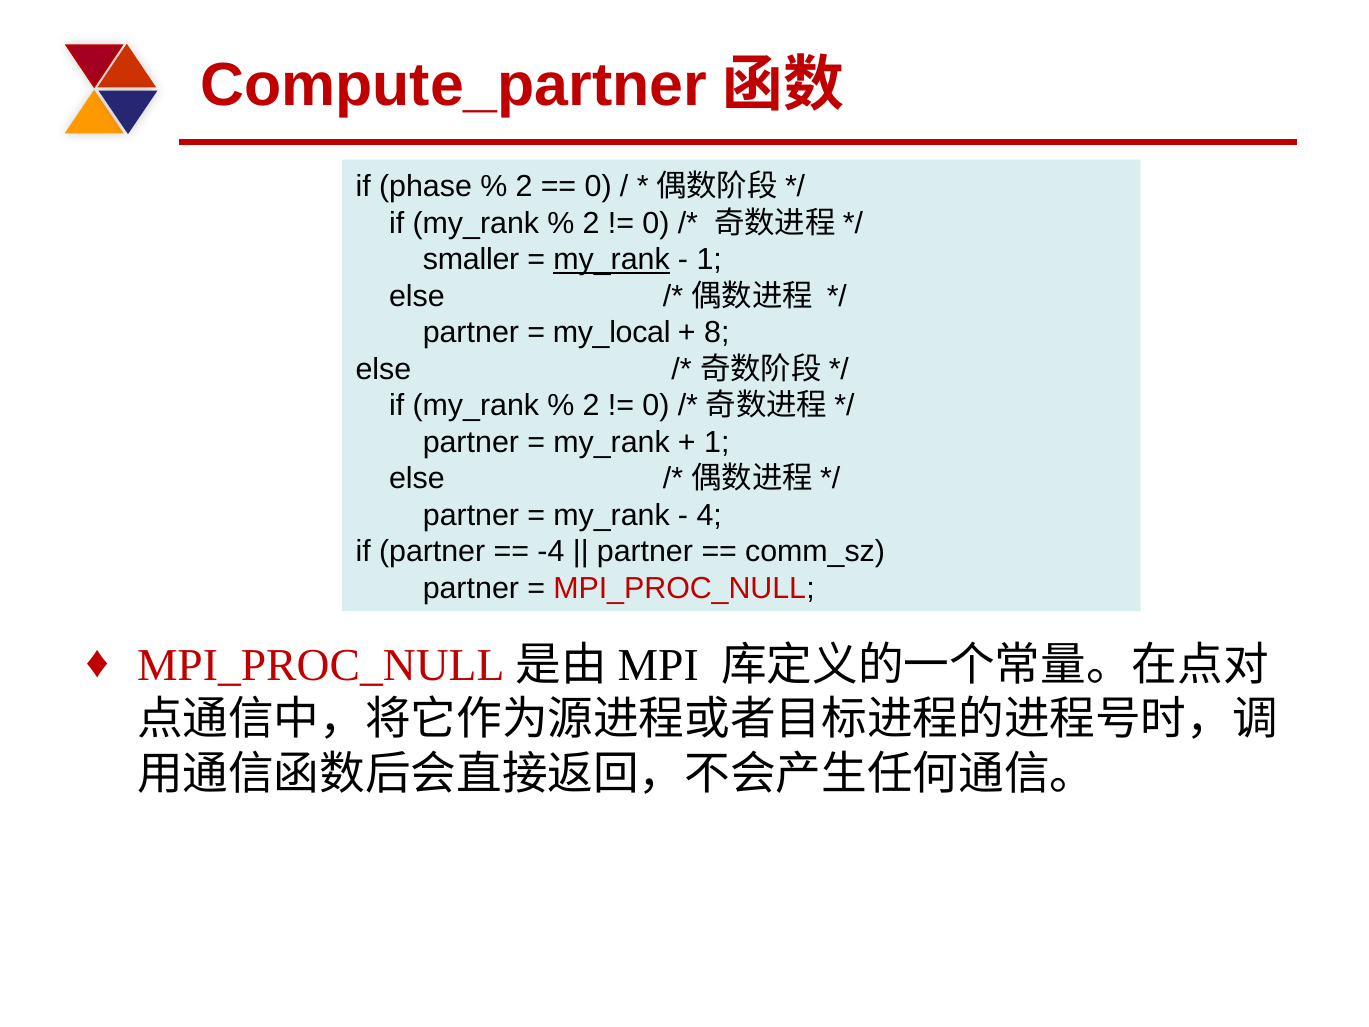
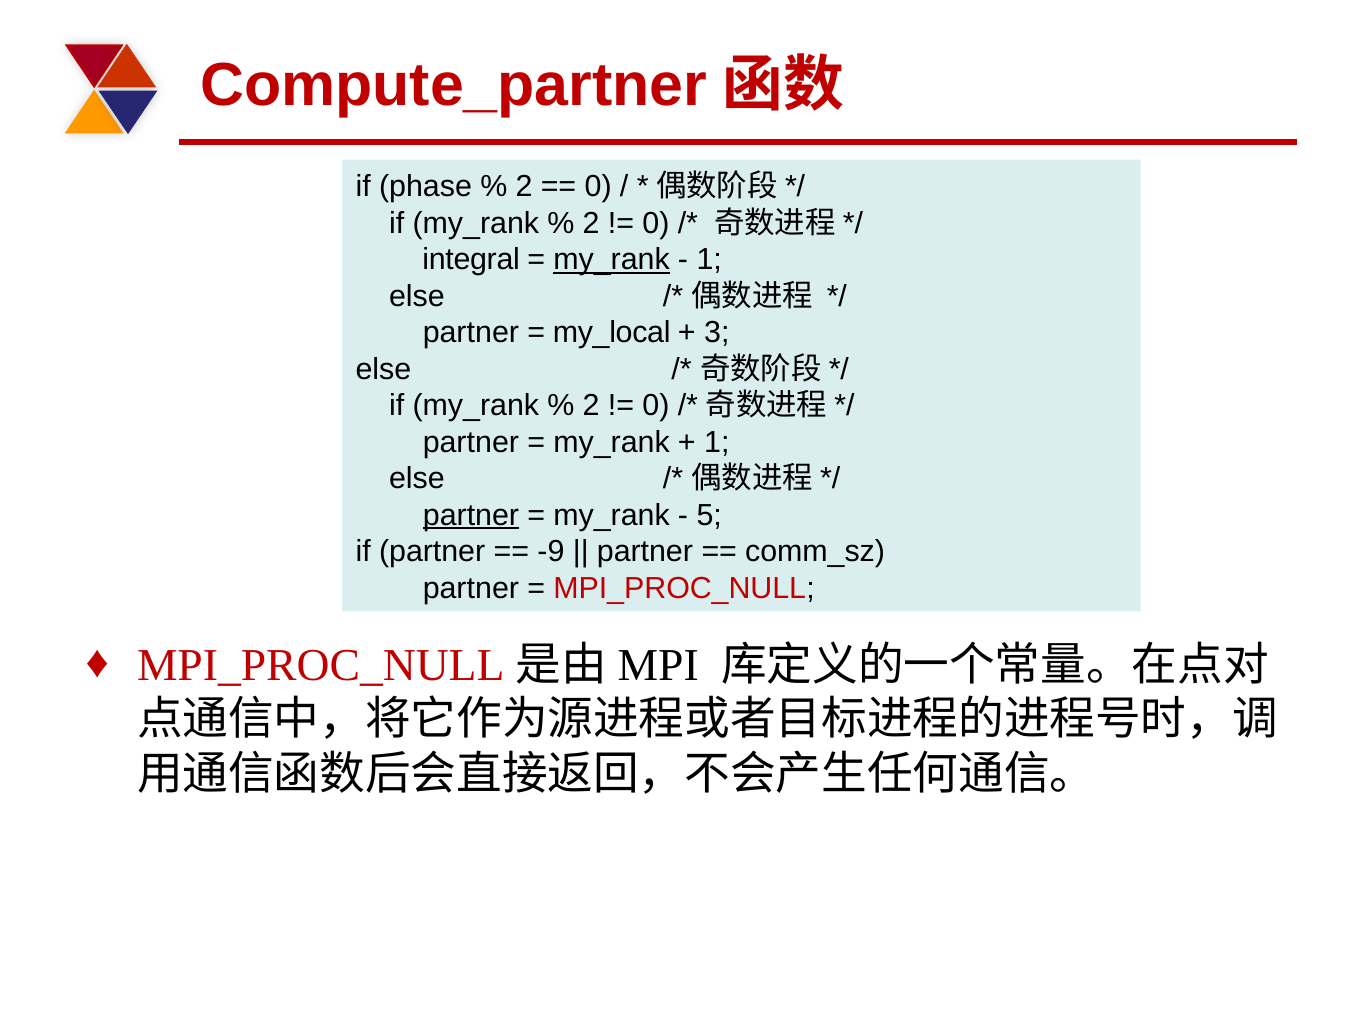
smaller: smaller -> integral
8: 8 -> 3
partner at (471, 515) underline: none -> present
4: 4 -> 5
-4: -4 -> -9
